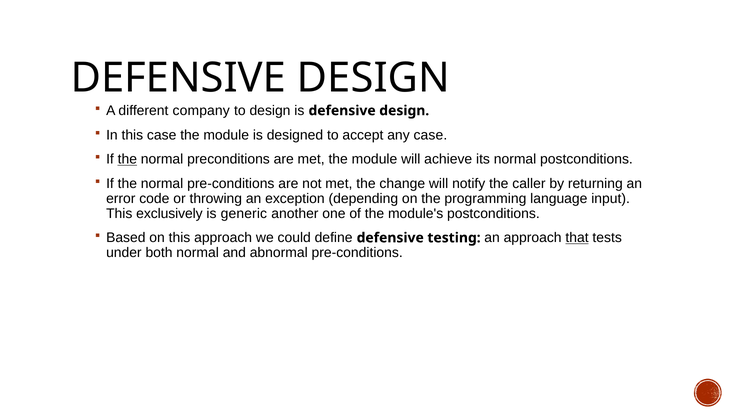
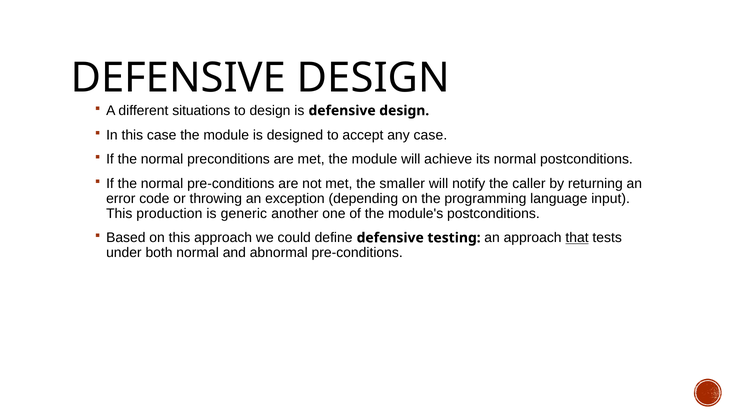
company: company -> situations
the at (127, 159) underline: present -> none
change: change -> smaller
exclusively: exclusively -> production
